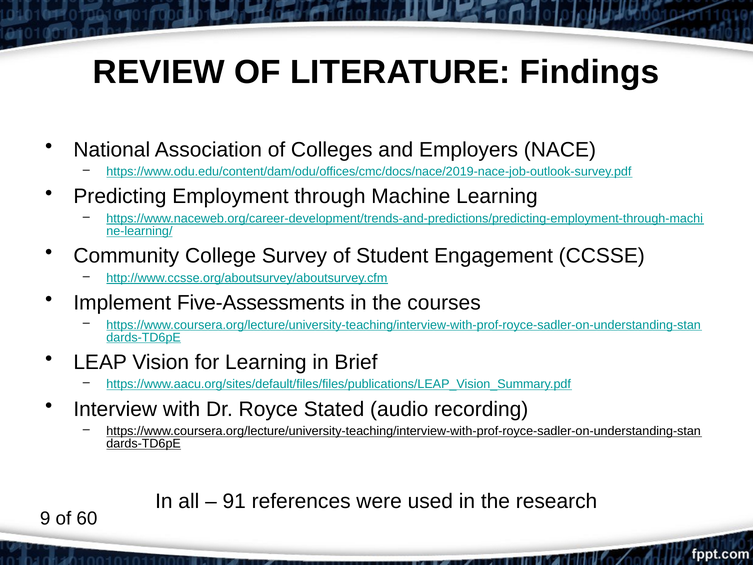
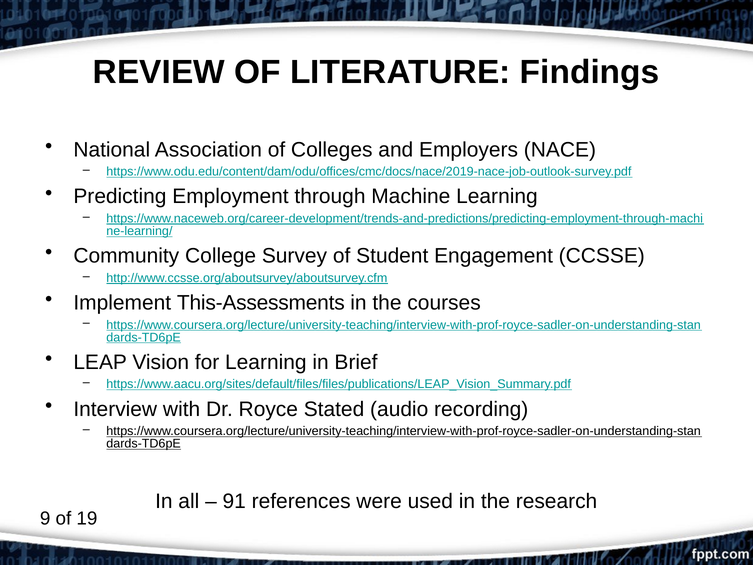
Five-Assessments: Five-Assessments -> This-Assessments
60: 60 -> 19
